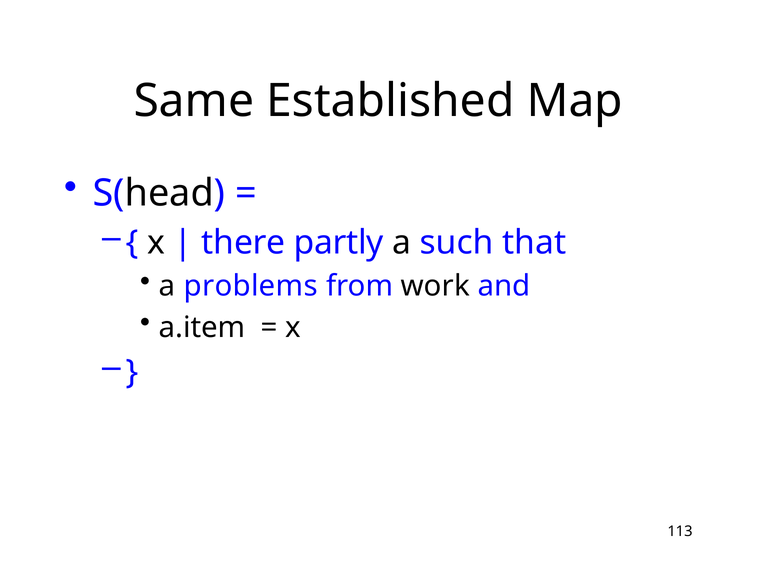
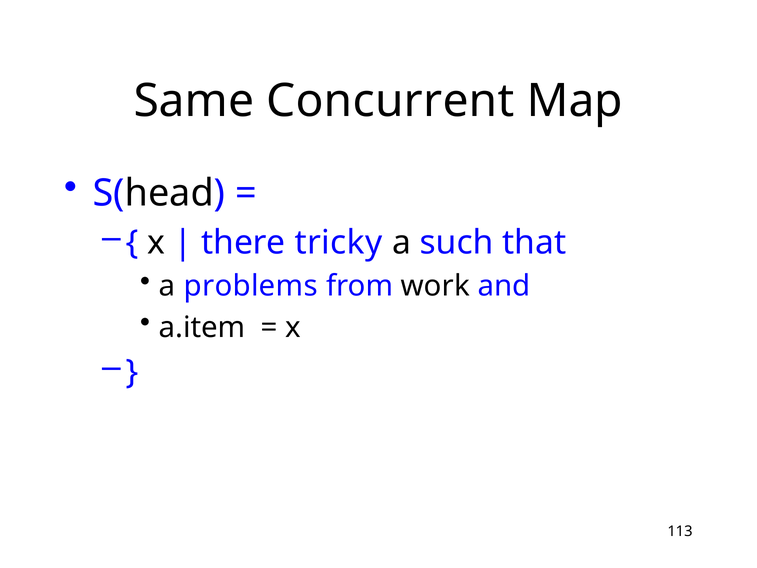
Established: Established -> Concurrent
partly: partly -> tricky
